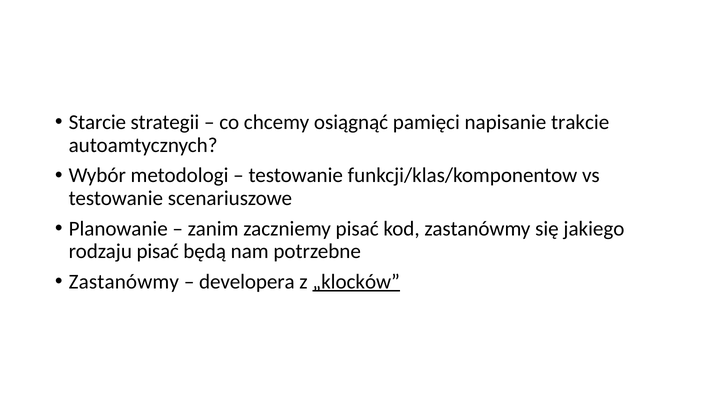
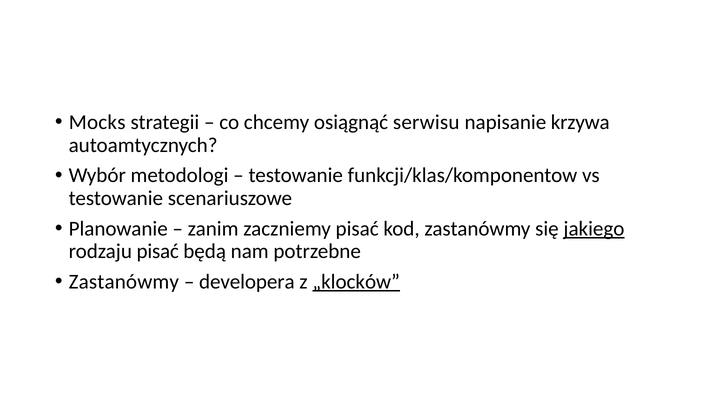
Starcie: Starcie -> Mocks
pamięci: pamięci -> serwisu
trakcie: trakcie -> krzywa
jakiego underline: none -> present
